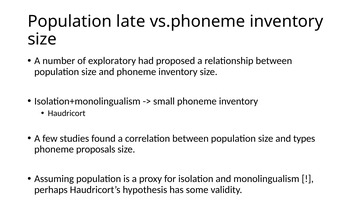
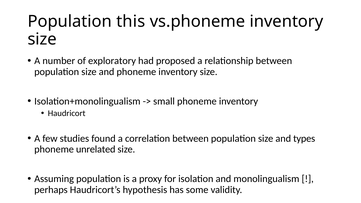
late: late -> this
proposals: proposals -> unrelated
